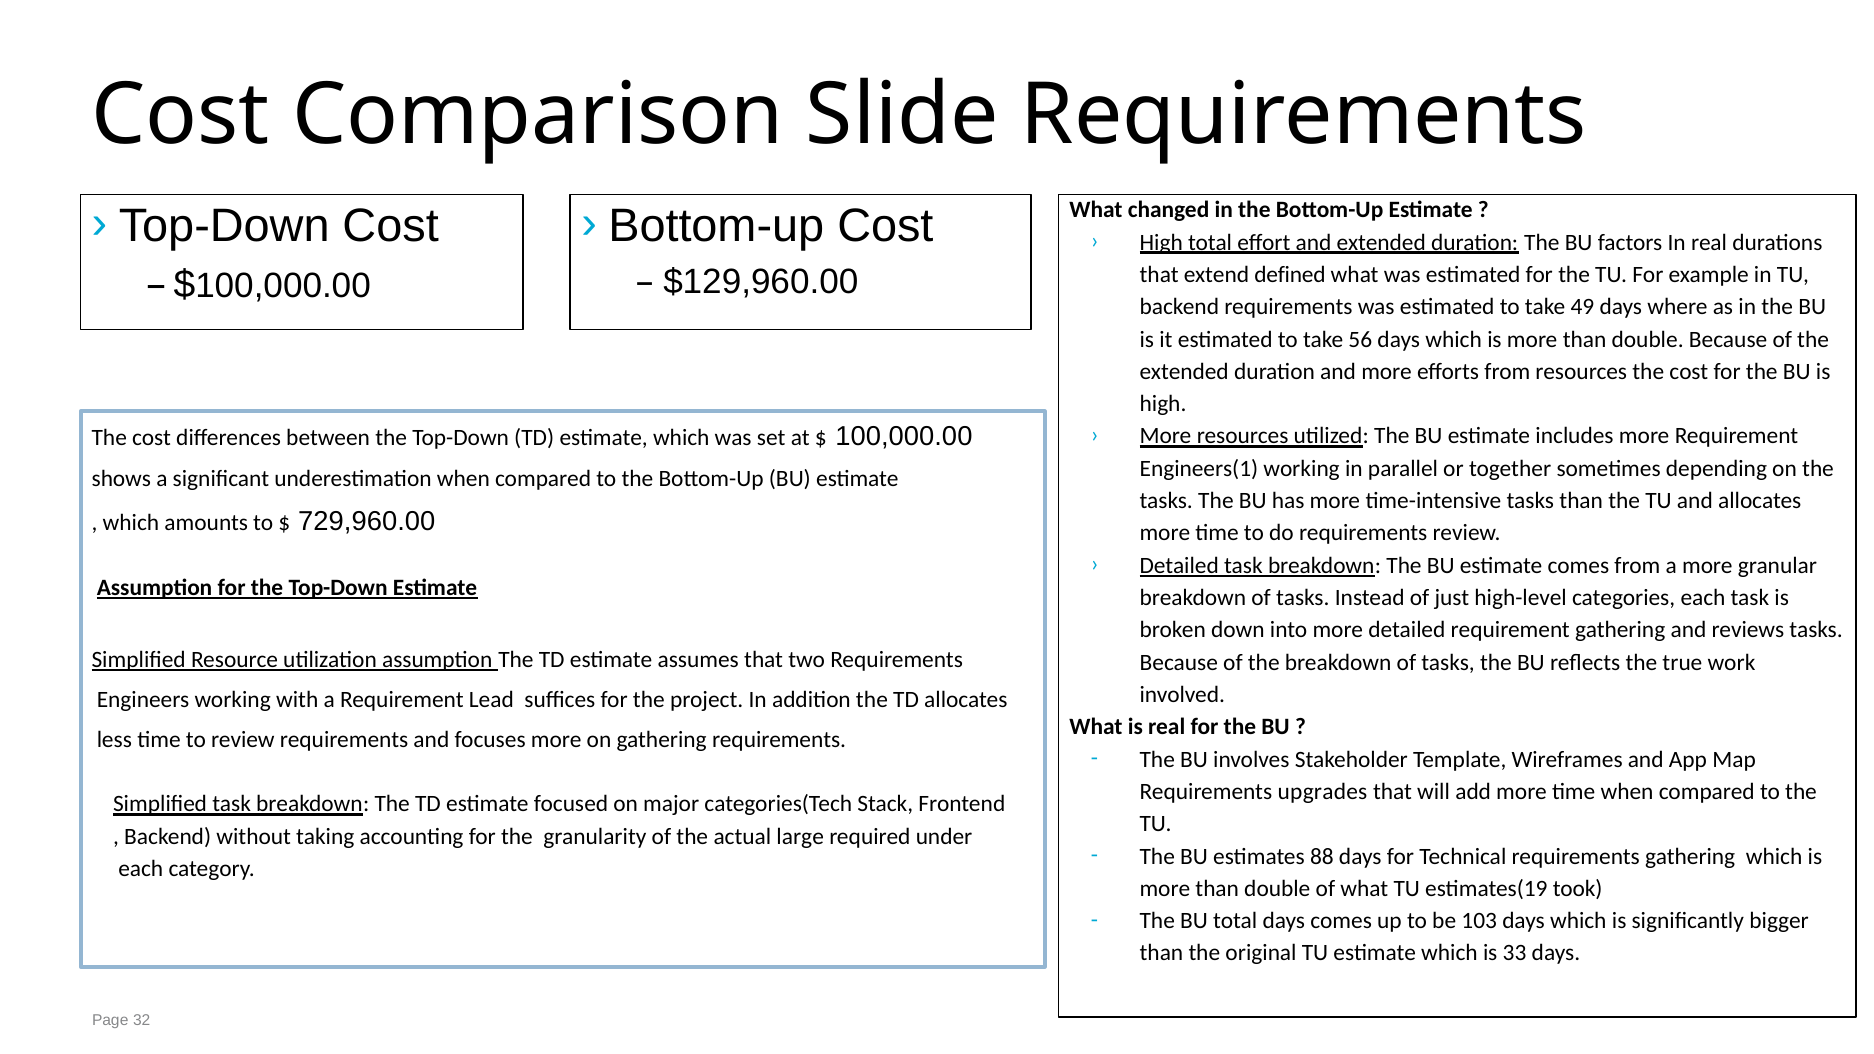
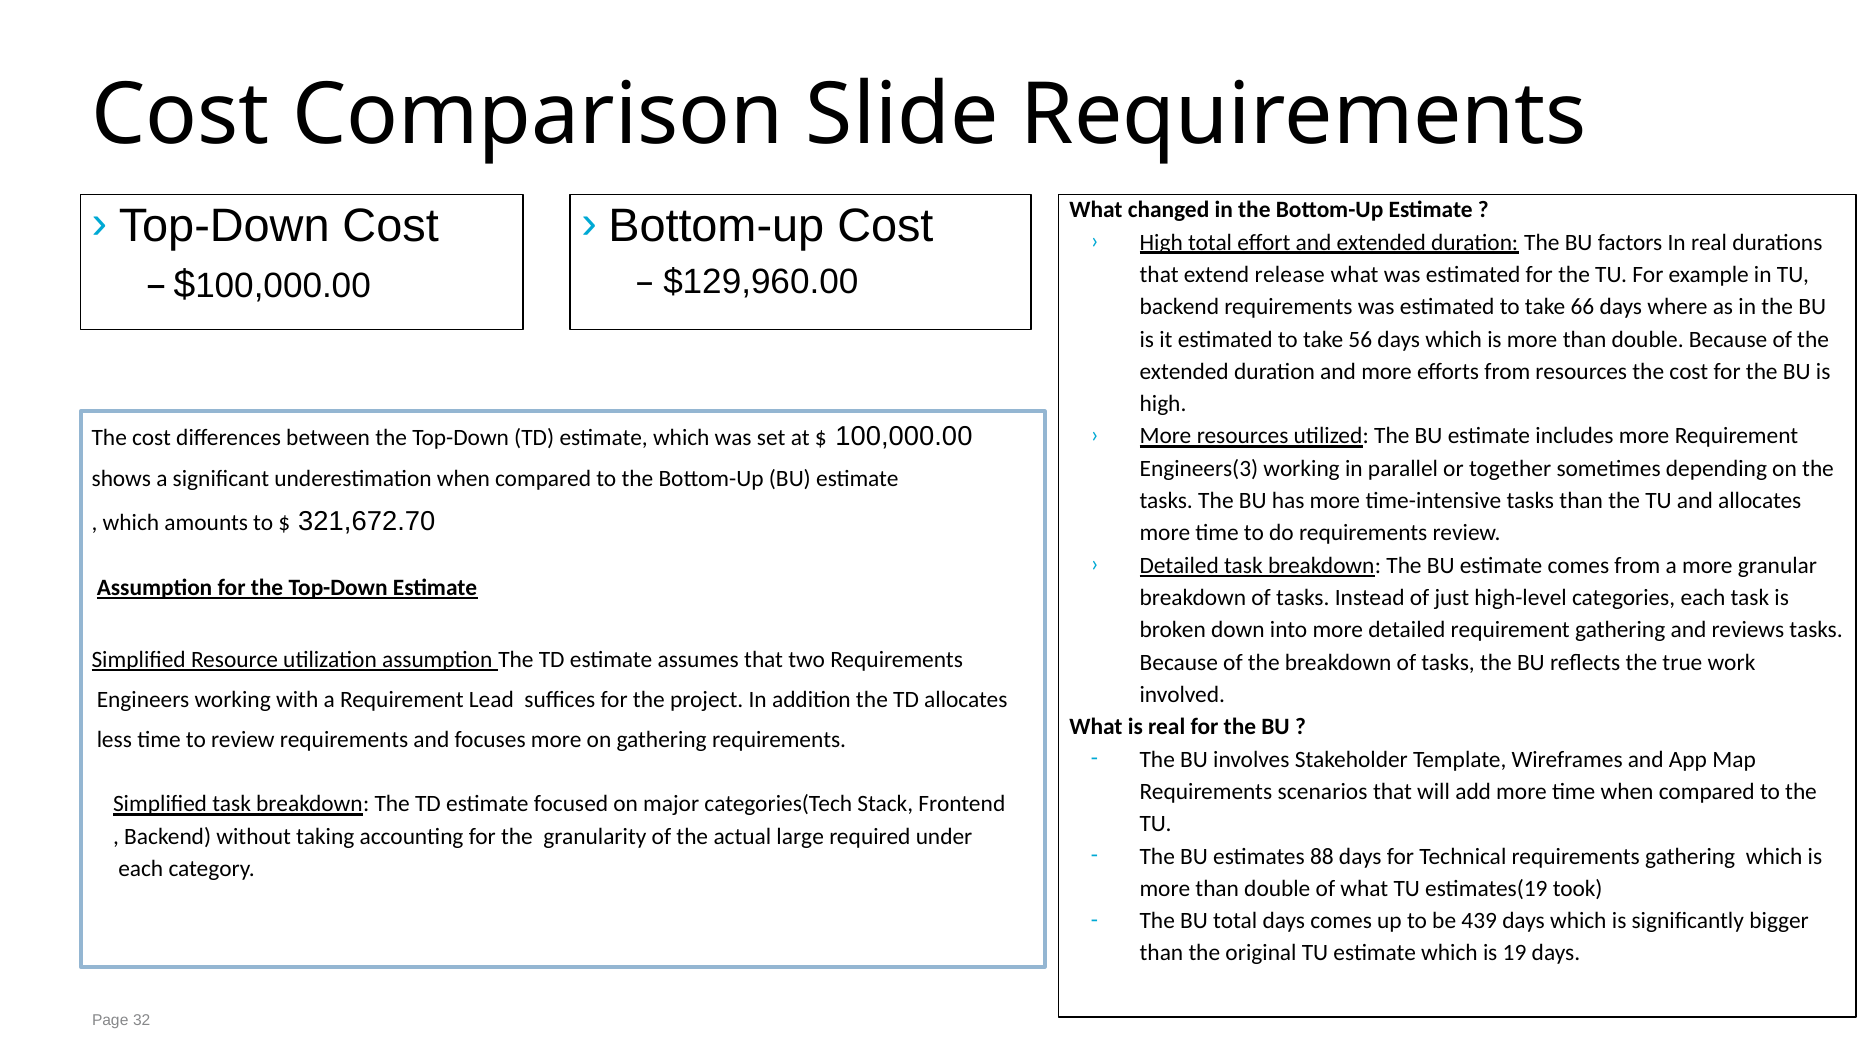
defined: defined -> release
49: 49 -> 66
Engineers(1: Engineers(1 -> Engineers(3
729,960.00: 729,960.00 -> 321,672.70
upgrades: upgrades -> scenarios
103: 103 -> 439
33: 33 -> 19
